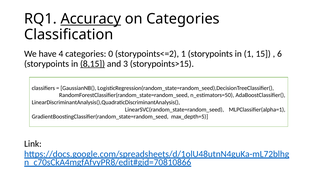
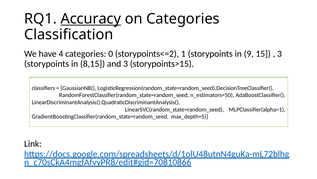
in 1: 1 -> 9
6 at (279, 54): 6 -> 3
8,15 underline: present -> none
